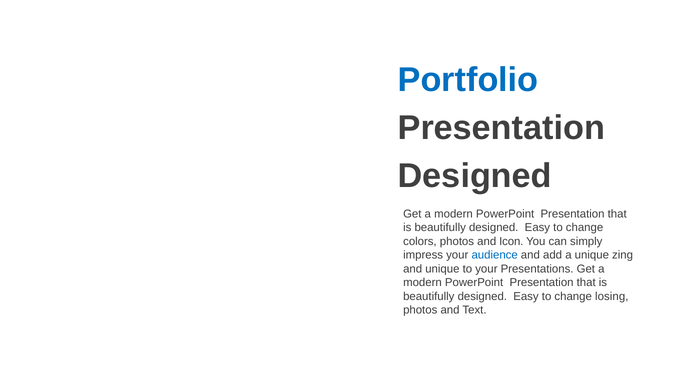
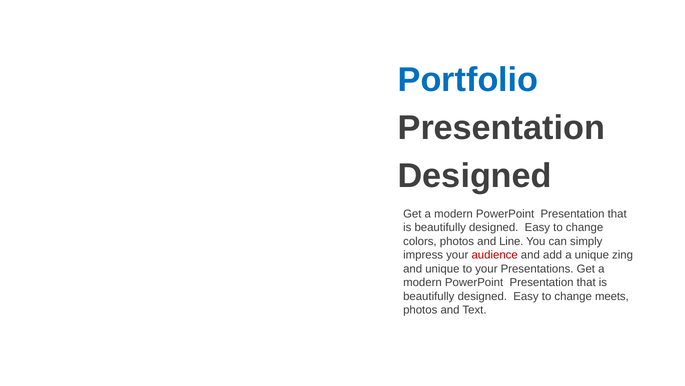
Icon: Icon -> Line
audience colour: blue -> red
losing: losing -> meets
